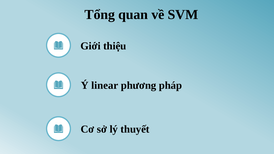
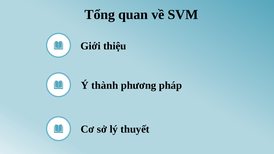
linear: linear -> thành
